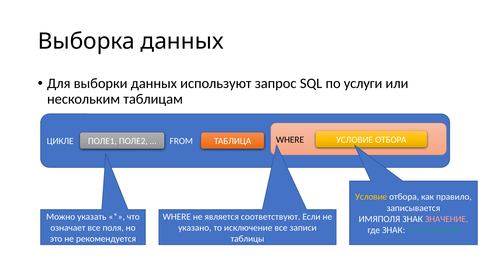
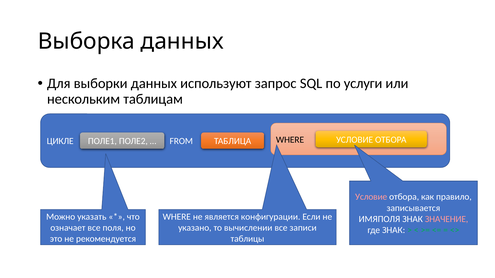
Условие at (371, 197) colour: yellow -> pink
соответствуют: соответствуют -> конфигурации
исключение: исключение -> вычислении
